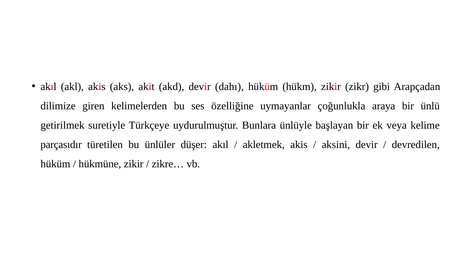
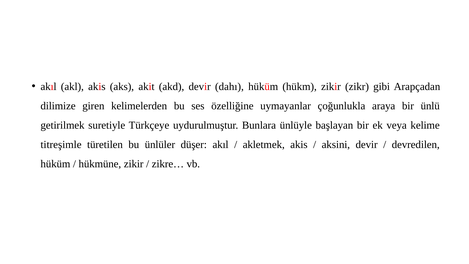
parçasıdır: parçasıdır -> titreşimle
